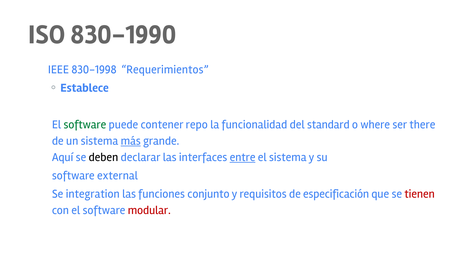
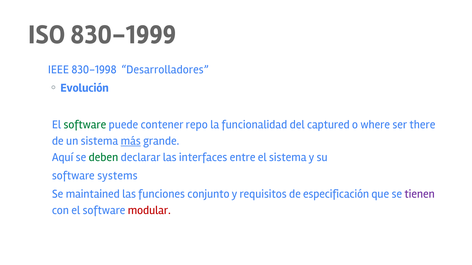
830-1990: 830-1990 -> 830-1999
Requerimientos: Requerimientos -> Desarrolladores
Establece: Establece -> Evolución
standard: standard -> captured
deben colour: black -> green
entre underline: present -> none
external: external -> systems
integration: integration -> maintained
tienen colour: red -> purple
